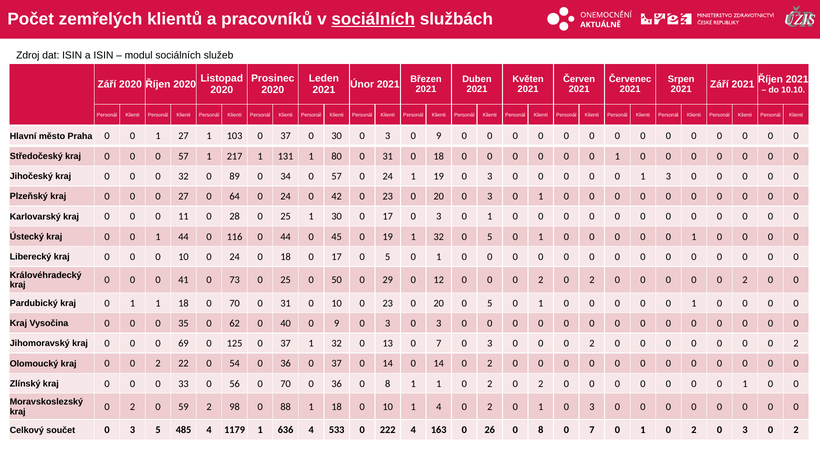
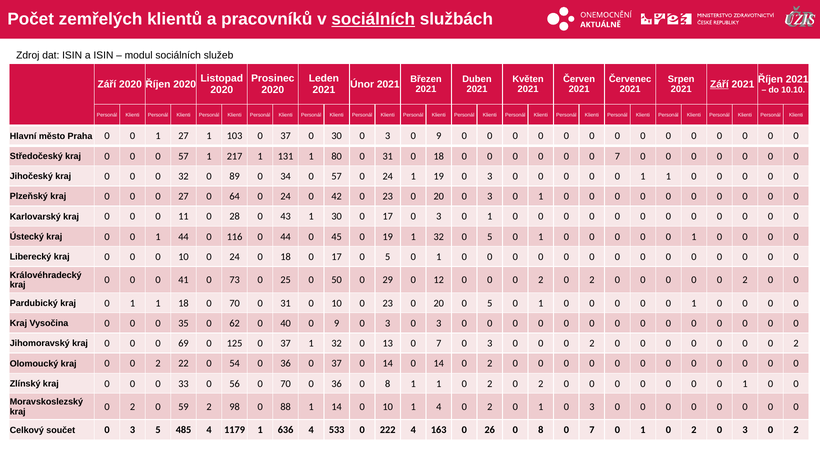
Září at (719, 84) underline: none -> present
1 at (617, 156): 1 -> 7
0 0 1 3: 3 -> 1
28 0 25: 25 -> 43
88 1 18: 18 -> 14
